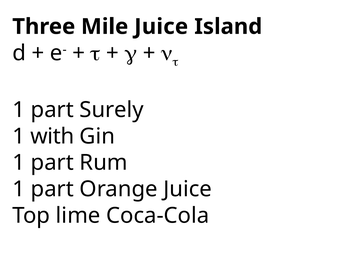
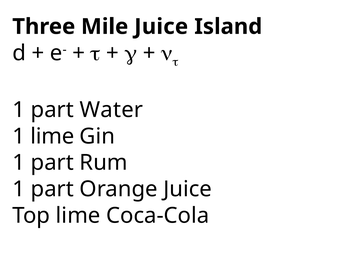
Surely: Surely -> Water
1 with: with -> lime
